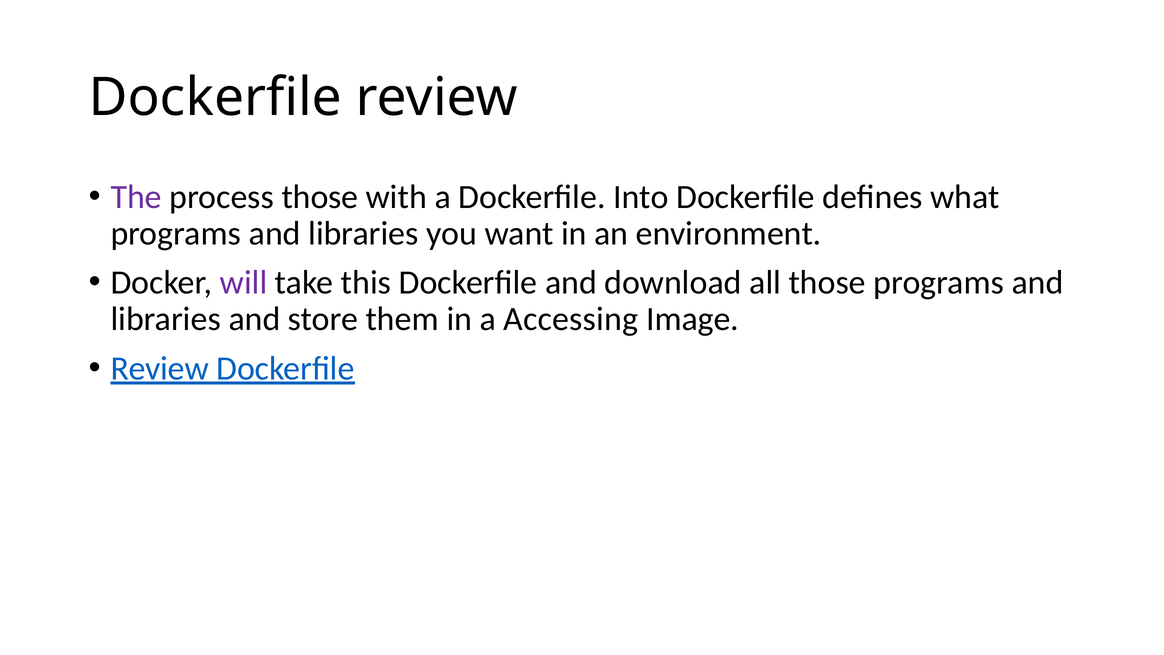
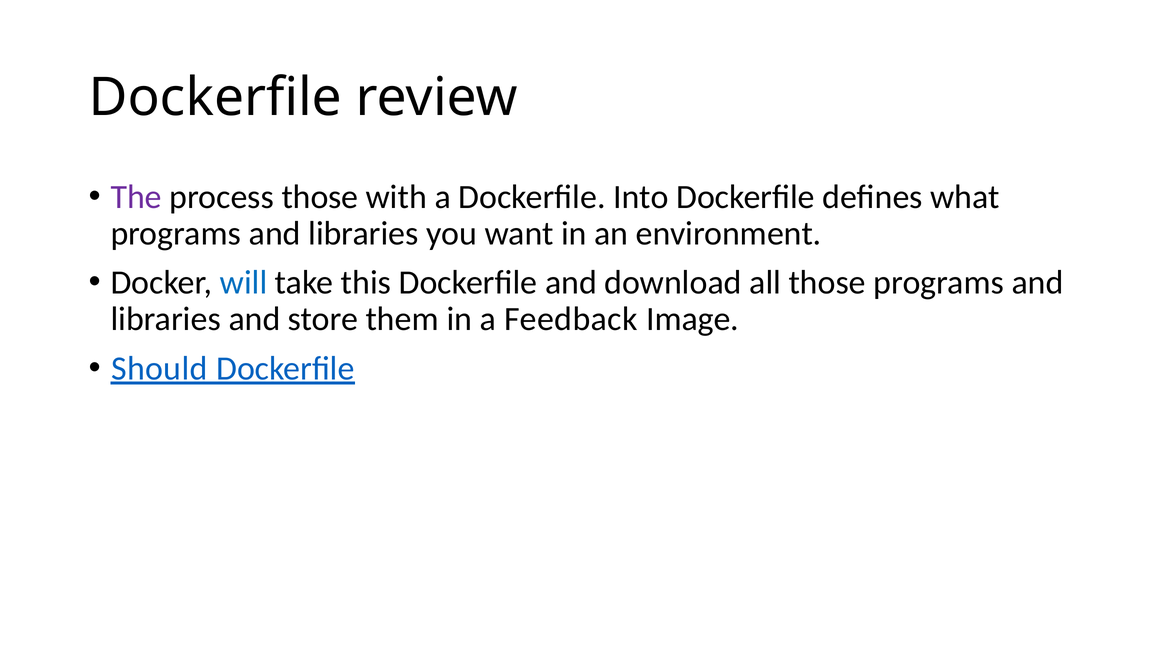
will colour: purple -> blue
Accessing: Accessing -> Feedback
Review at (160, 368): Review -> Should
